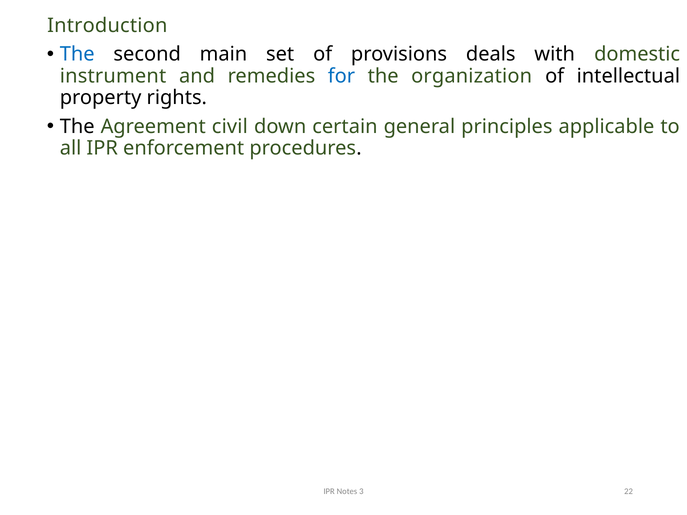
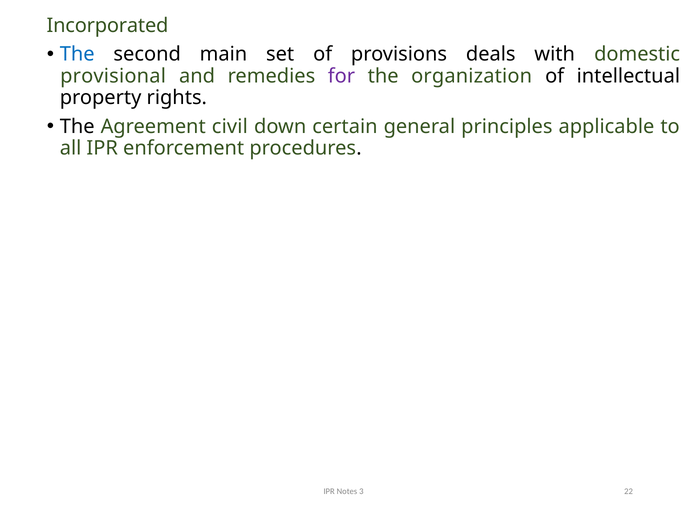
Introduction: Introduction -> Incorporated
instrument: instrument -> provisional
for colour: blue -> purple
